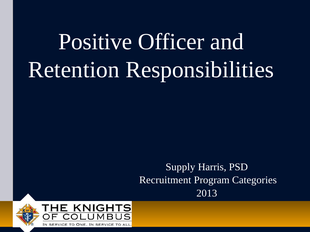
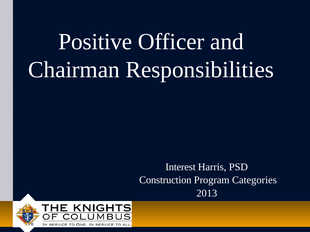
Retention: Retention -> Chairman
Supply: Supply -> Interest
Recruitment: Recruitment -> Construction
